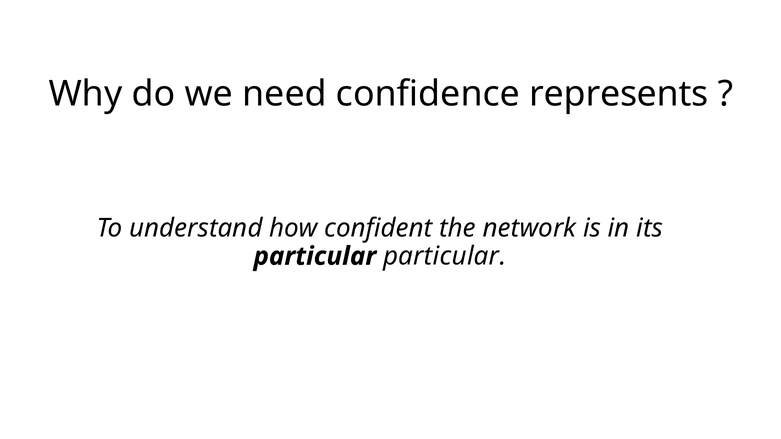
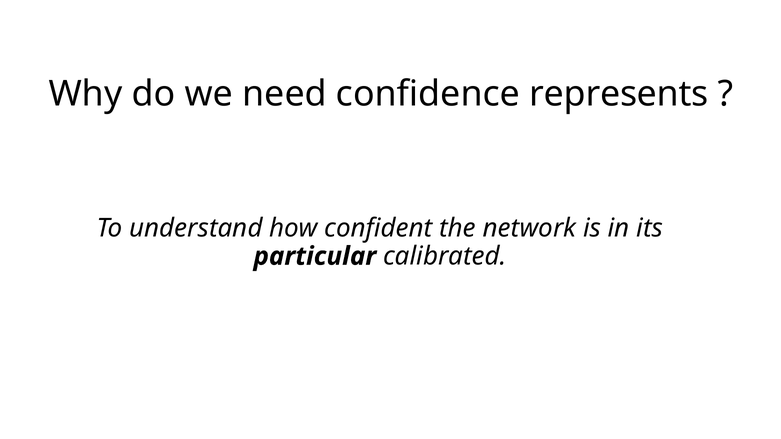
particular particular: particular -> calibrated
